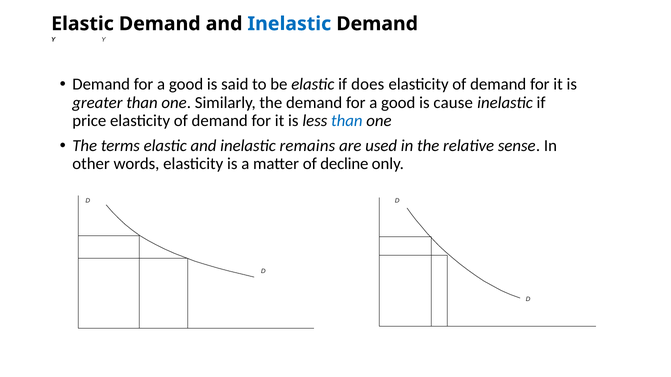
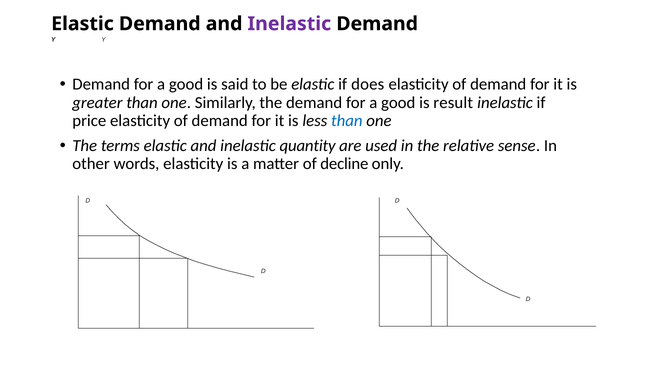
Inelastic at (289, 24) colour: blue -> purple
cause: cause -> result
remains: remains -> quantity
